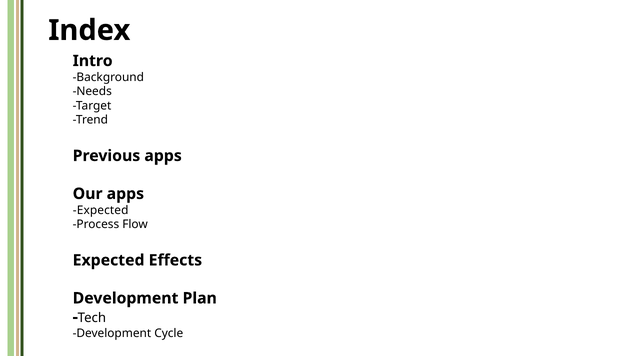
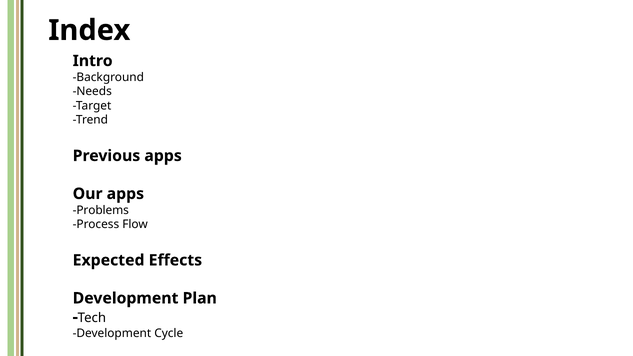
Expected at (101, 210): Expected -> Problems
